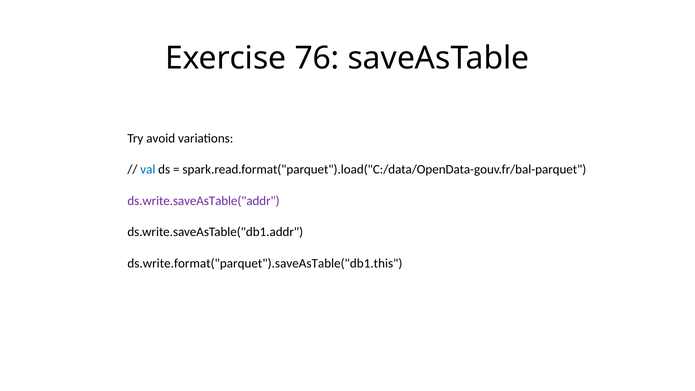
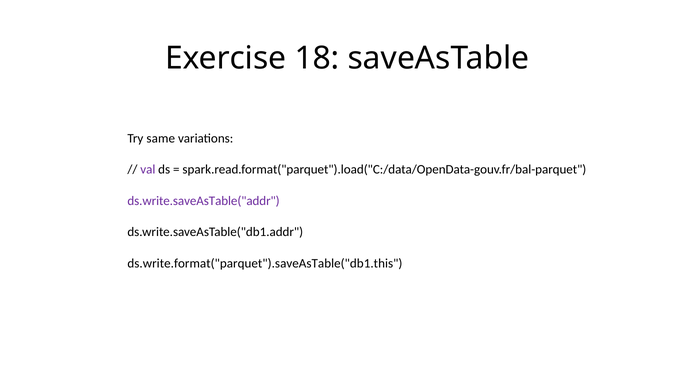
76: 76 -> 18
avoid: avoid -> same
val colour: blue -> purple
